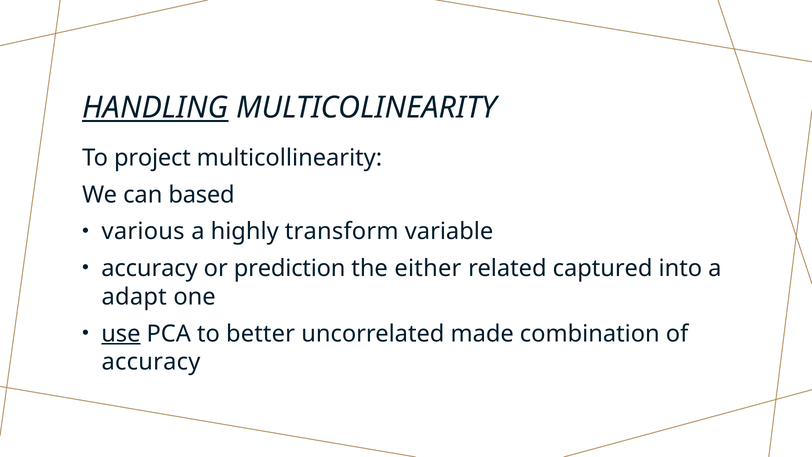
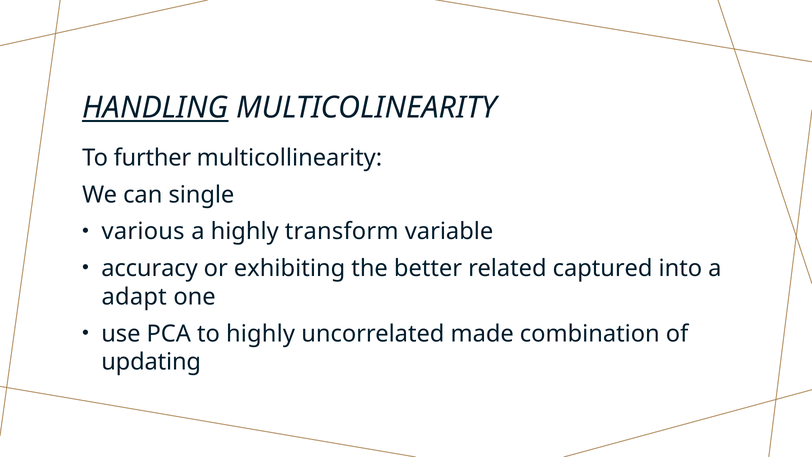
project: project -> further
based: based -> single
prediction: prediction -> exhibiting
either: either -> better
use underline: present -> none
to better: better -> highly
accuracy at (151, 362): accuracy -> updating
